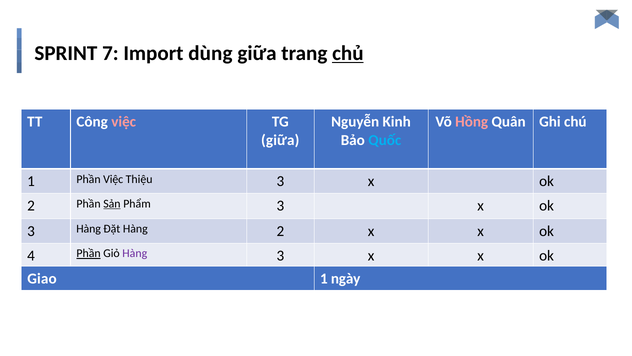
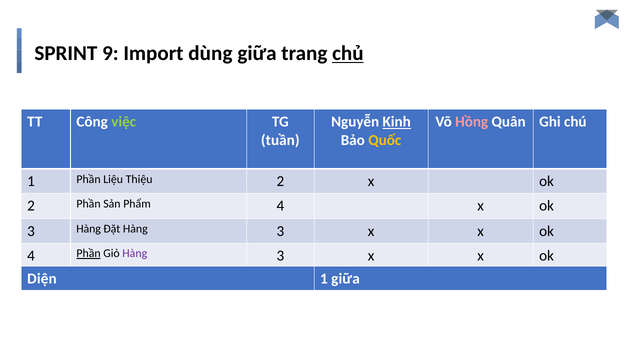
7: 7 -> 9
việc at (124, 122) colour: pink -> light green
Kinh underline: none -> present
giữa at (280, 140): giữa -> tuần
Quốc colour: light blue -> yellow
Phần Việc: Việc -> Liệu
Thiệu 3: 3 -> 2
Sản underline: present -> none
Phẩm 3: 3 -> 4
Đặt Hàng 2: 2 -> 3
Giao: Giao -> Diện
1 ngày: ngày -> giữa
